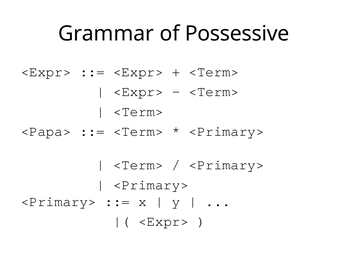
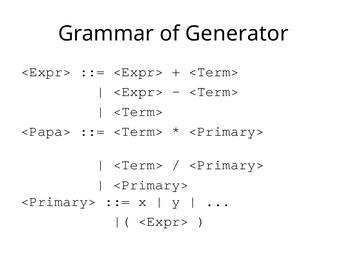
Possessive: Possessive -> Generator
